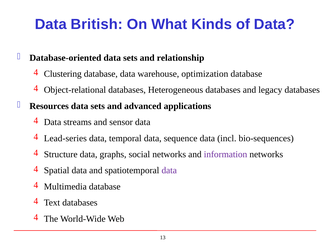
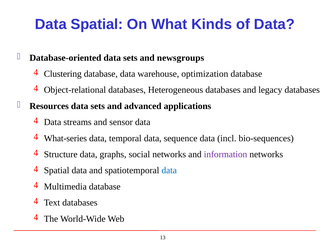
Data British: British -> Spatial
relationship: relationship -> newsgroups
Lead-series: Lead-series -> What-series
data at (169, 171) colour: purple -> blue
